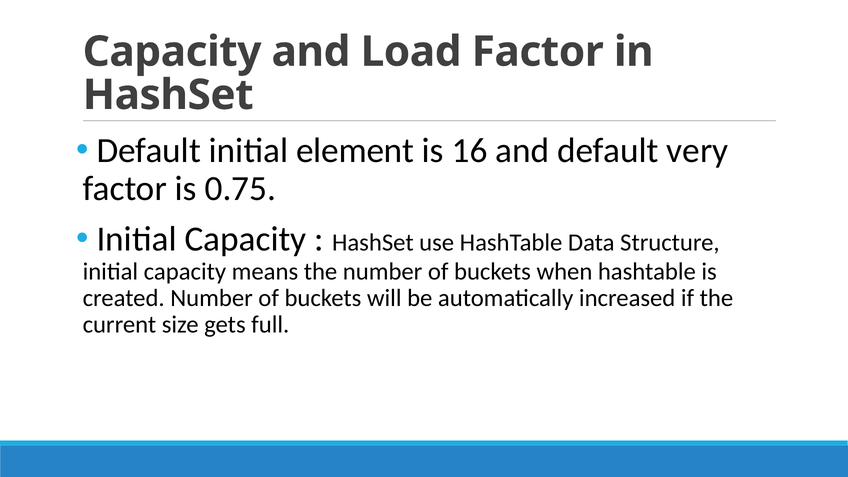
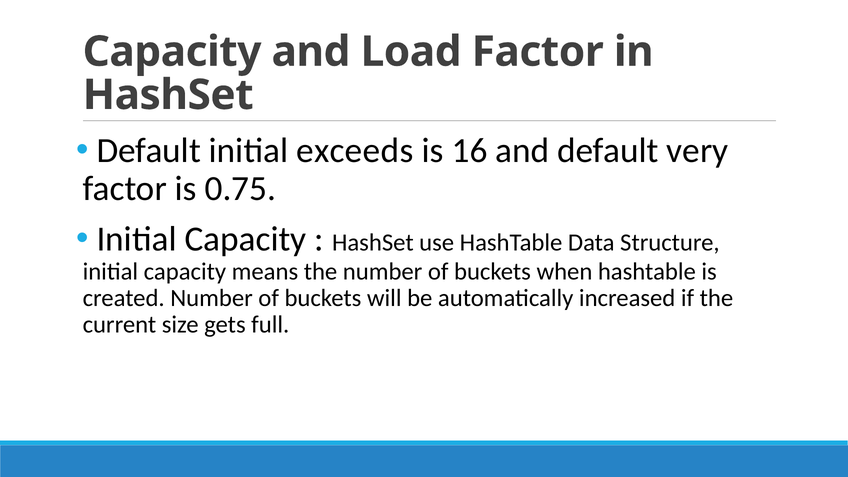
element: element -> exceeds
